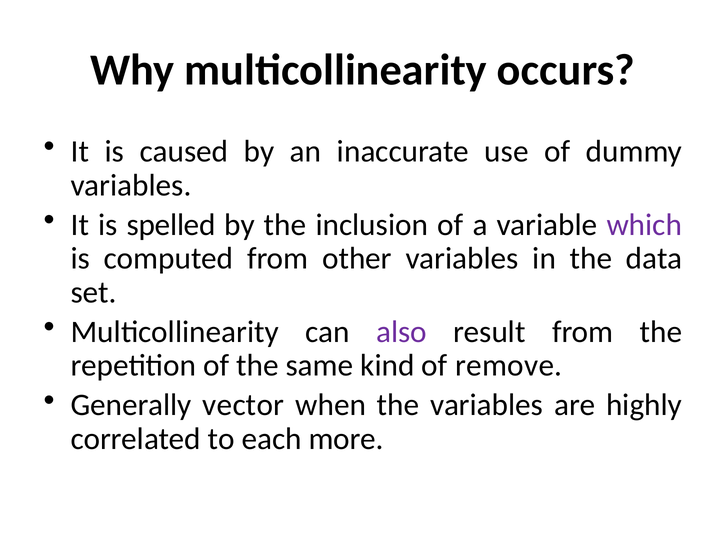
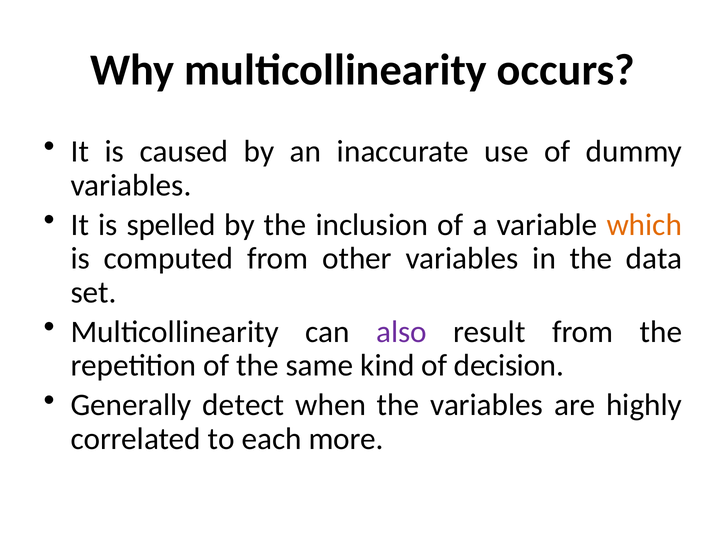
which colour: purple -> orange
remove: remove -> decision
vector: vector -> detect
